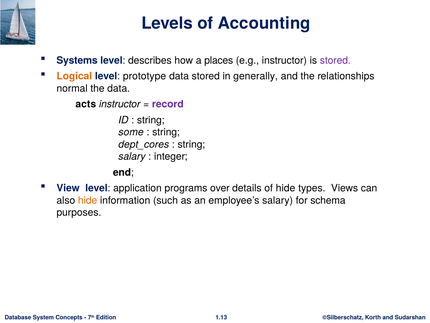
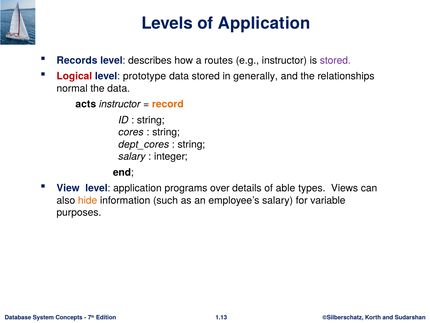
of Accounting: Accounting -> Application
Systems: Systems -> Records
places: places -> routes
Logical colour: orange -> red
record colour: purple -> orange
some: some -> cores
of hide: hide -> able
schema: schema -> variable
